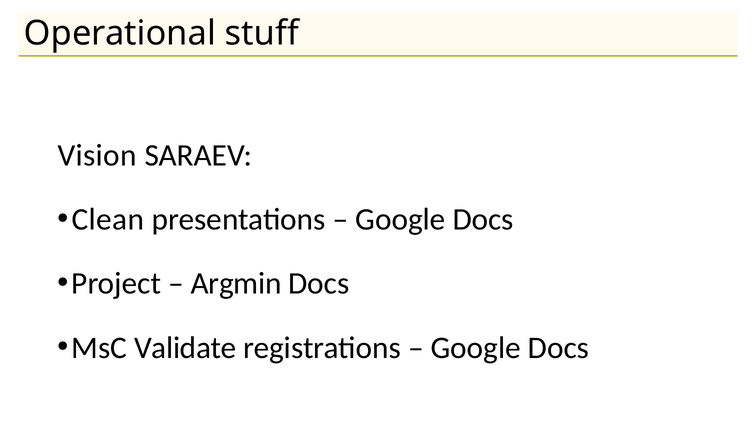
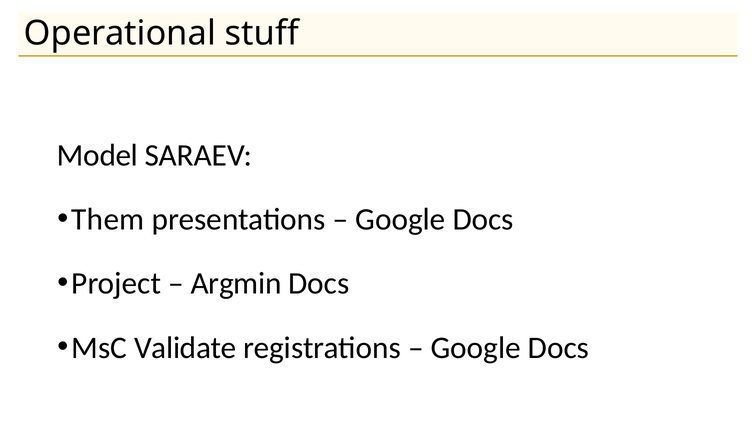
Vision: Vision -> Model
Clean: Clean -> Them
